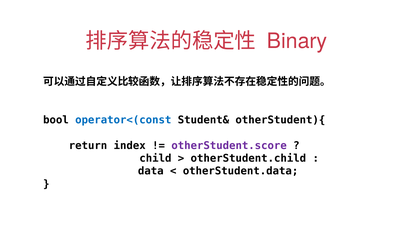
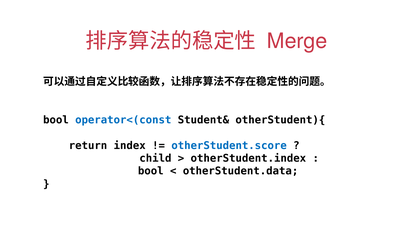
Binary: Binary -> Merge
otherStudent.score colour: purple -> blue
otherStudent.child: otherStudent.child -> otherStudent.index
data at (151, 171): data -> bool
